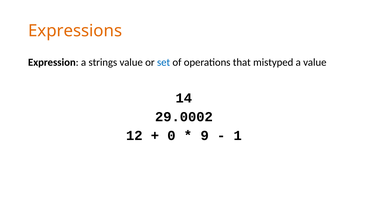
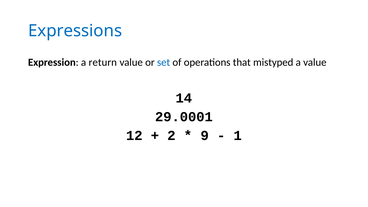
Expressions colour: orange -> blue
strings: strings -> return
29.0002: 29.0002 -> 29.0001
0: 0 -> 2
